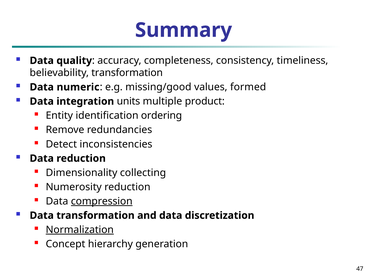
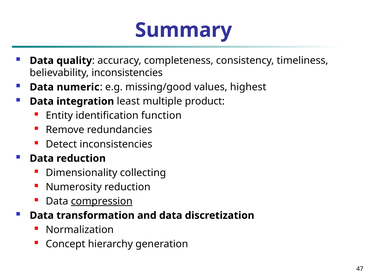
believability transformation: transformation -> inconsistencies
formed: formed -> highest
units: units -> least
ordering: ordering -> function
Normalization underline: present -> none
